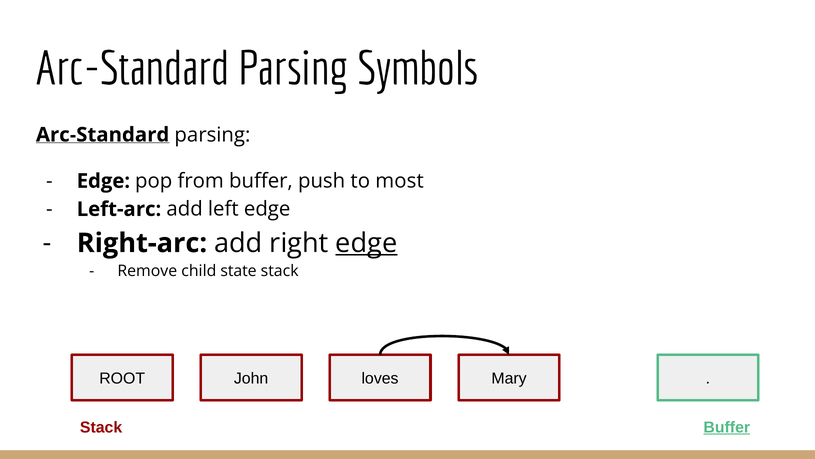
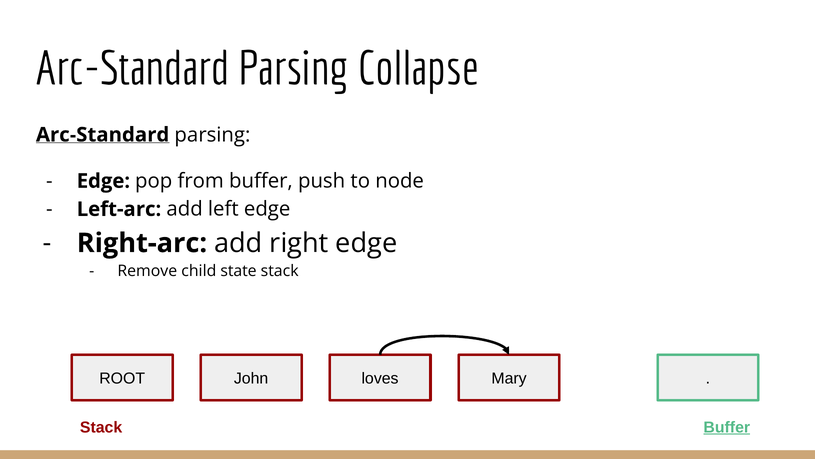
Symbols: Symbols -> Collapse
most: most -> node
edge at (366, 243) underline: present -> none
